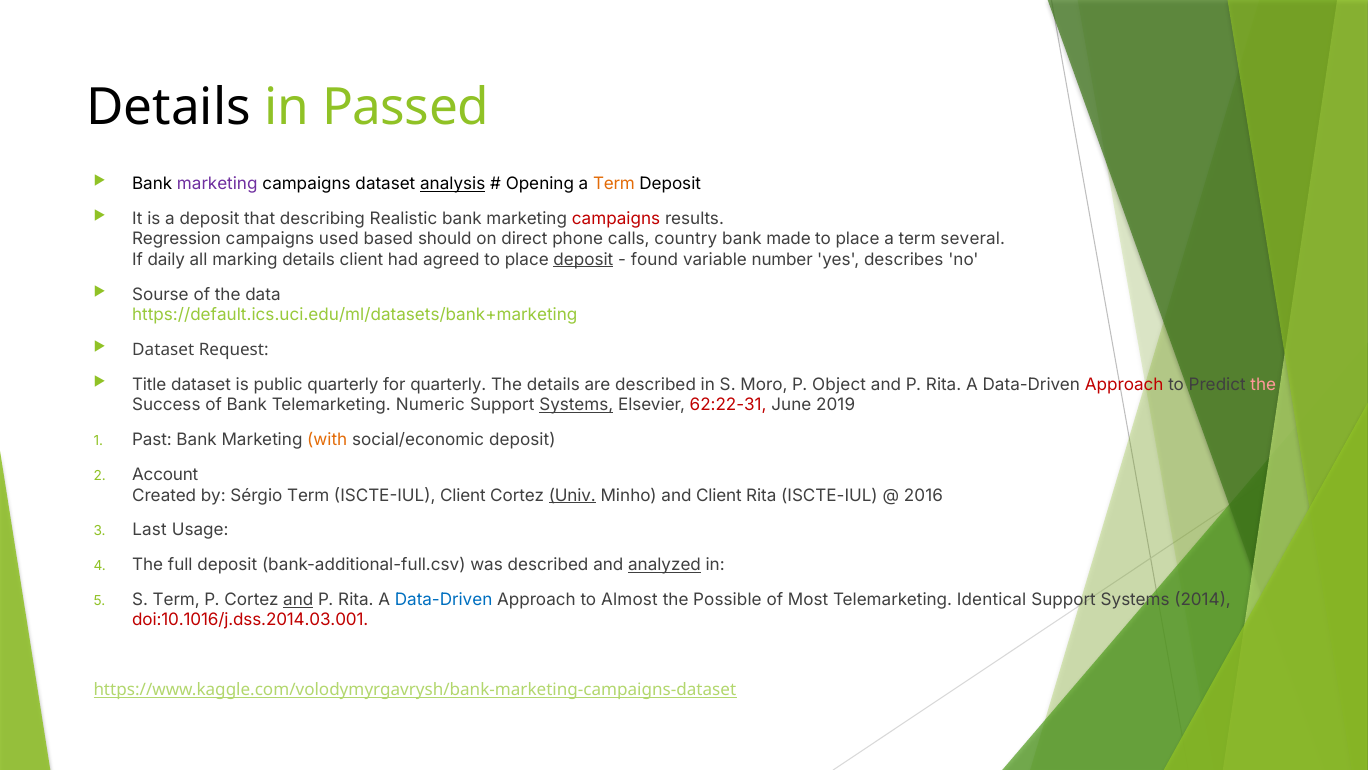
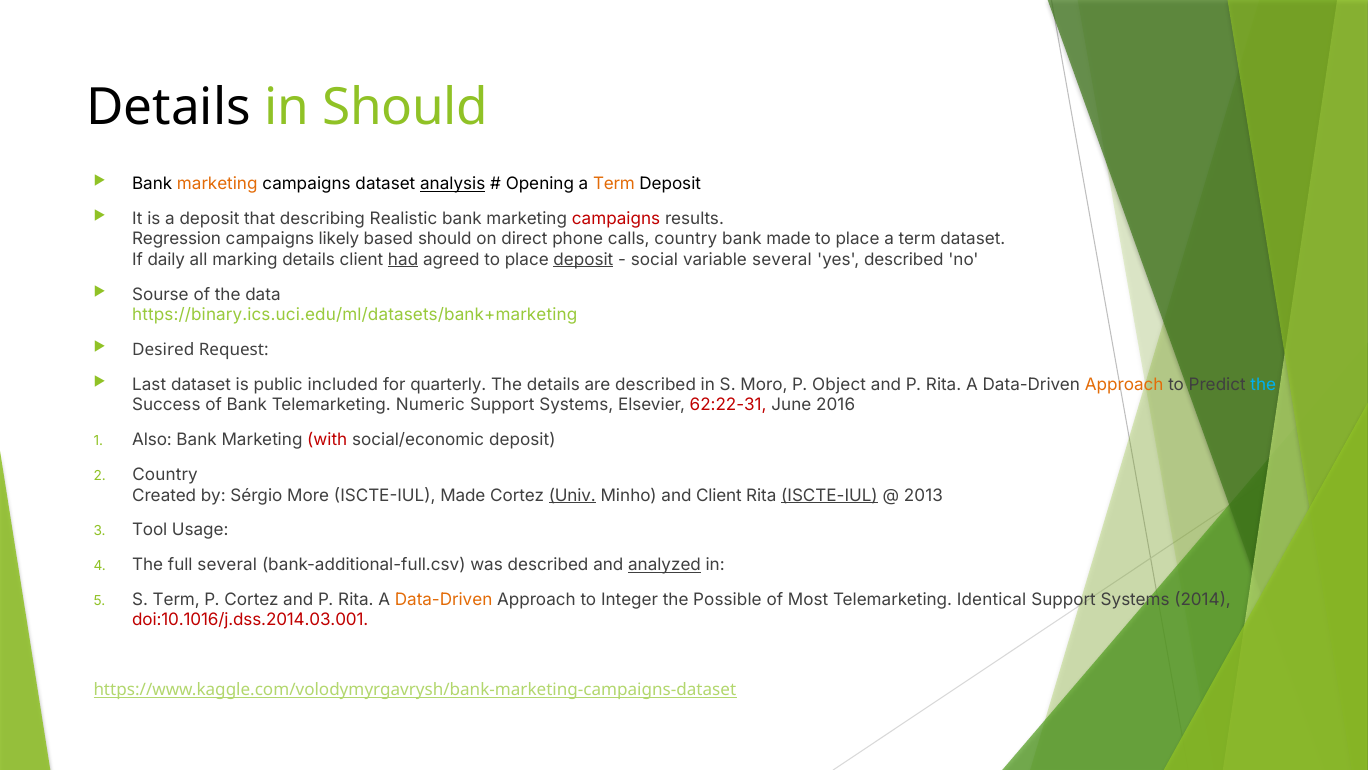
in Passed: Passed -> Should
marketing at (217, 184) colour: purple -> orange
used: used -> likely
term several: several -> dataset
had underline: none -> present
found: found -> social
variable number: number -> several
yes describes: describes -> described
https://default.ics.uci.edu/ml/datasets/bank+marketing: https://default.ics.uci.edu/ml/datasets/bank+marketing -> https://binary.ics.uci.edu/ml/datasets/bank+marketing
Dataset at (163, 350): Dataset -> Desired
Title: Title -> Last
public quarterly: quarterly -> included
Approach at (1124, 384) colour: red -> orange
the at (1263, 384) colour: pink -> light blue
Systems at (576, 405) underline: present -> none
2019: 2019 -> 2016
Past: Past -> Also
with colour: orange -> red
Account at (165, 475): Account -> Country
Sérgio Term: Term -> More
ISCTE-IUL Client: Client -> Made
ISCTE-IUL at (829, 495) underline: none -> present
2016: 2016 -> 2013
Last: Last -> Tool
full deposit: deposit -> several
and at (298, 599) underline: present -> none
Data-Driven at (444, 599) colour: blue -> orange
Almost: Almost -> Integer
